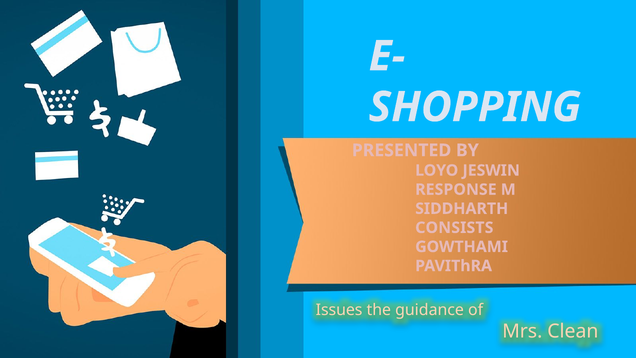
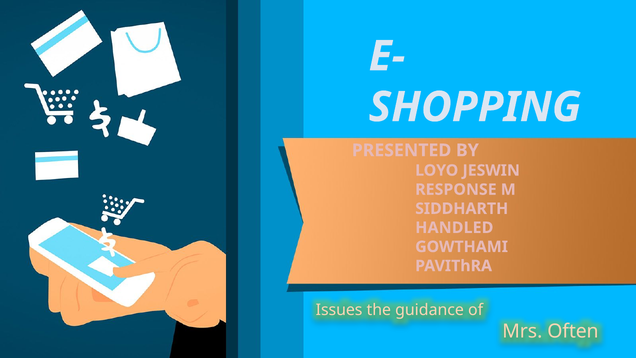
CONSISTS: CONSISTS -> HANDLED
Clean: Clean -> Often
